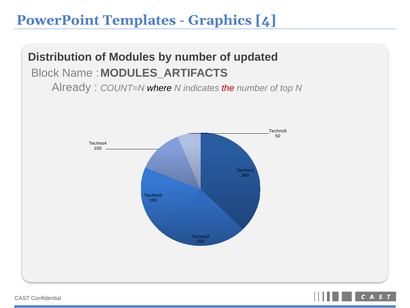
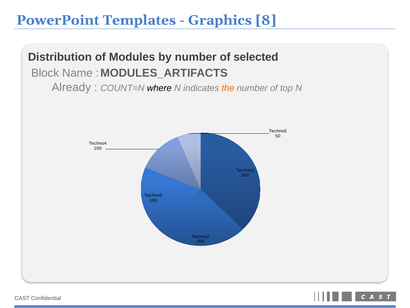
4: 4 -> 8
updated: updated -> selected
the colour: red -> orange
